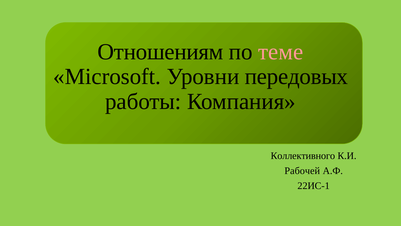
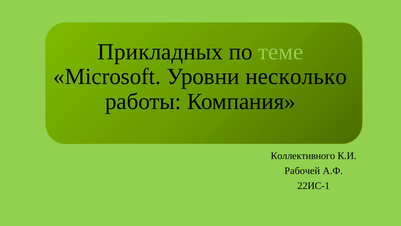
Отношениям: Отношениям -> Прикладных
теме colour: pink -> light green
передовых: передовых -> несколько
